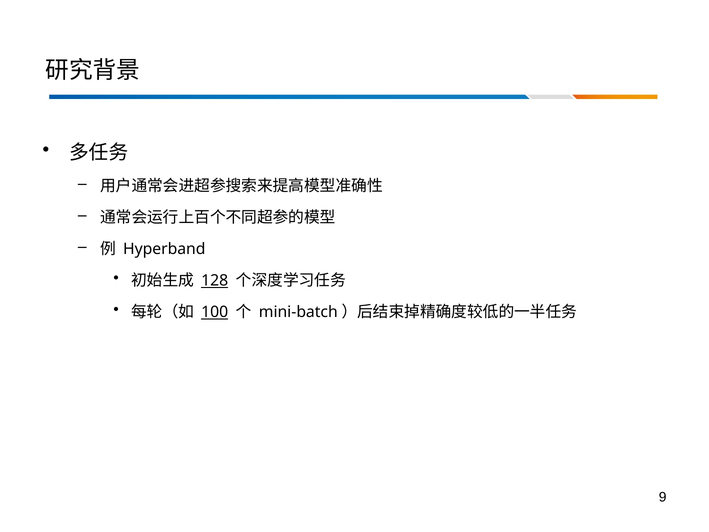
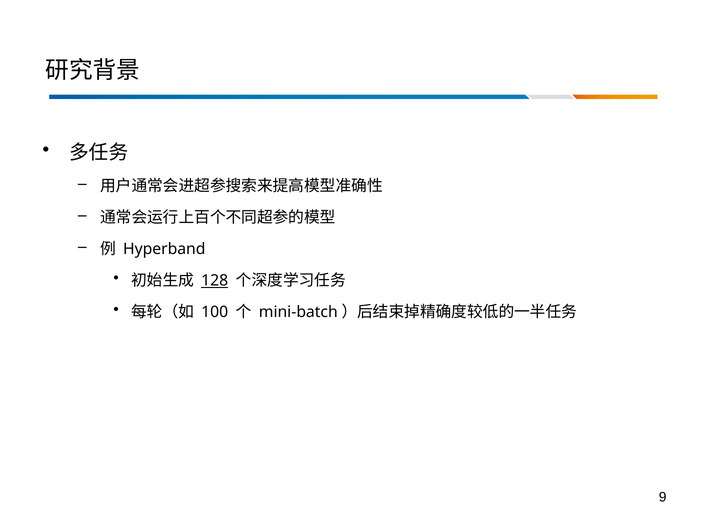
100 underline: present -> none
